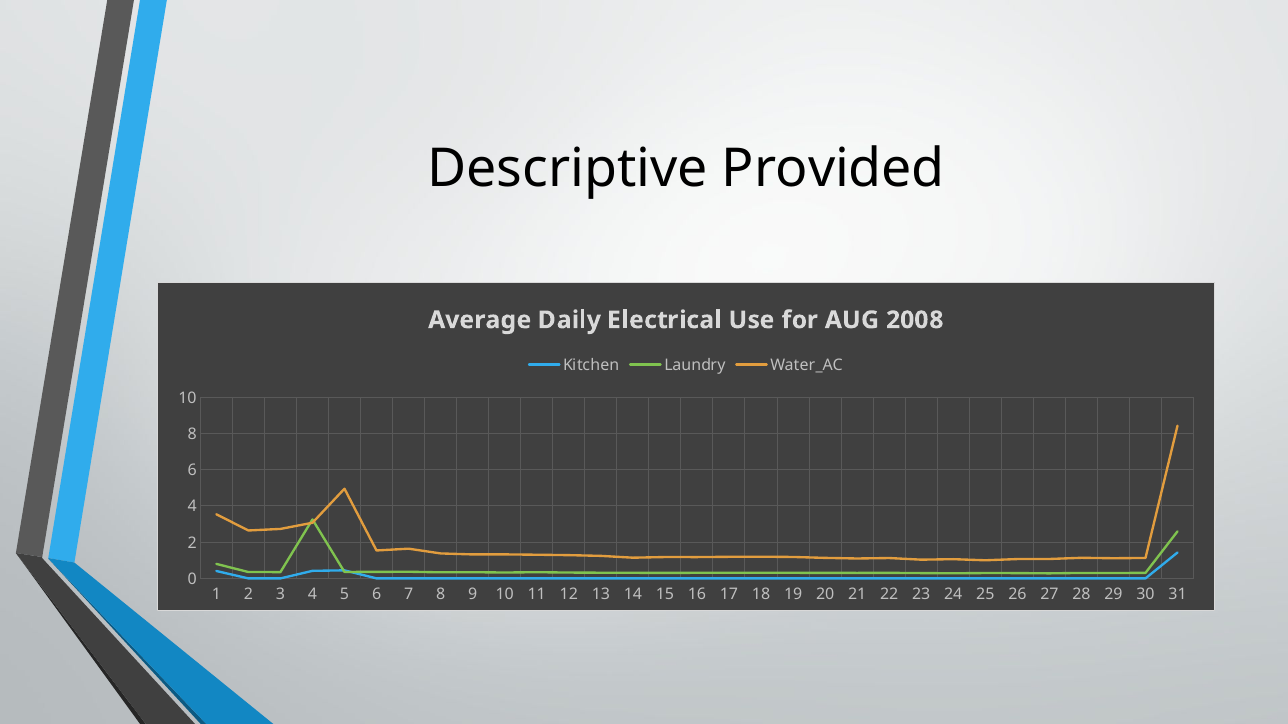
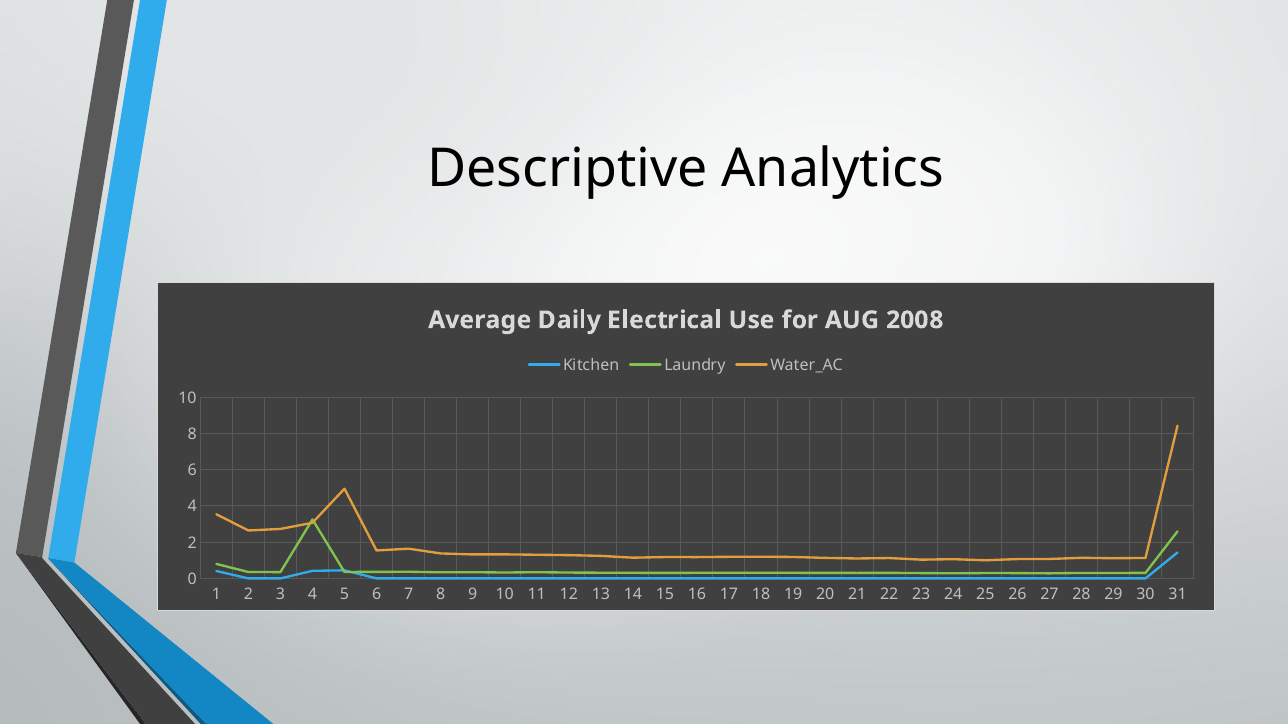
Provided: Provided -> Analytics
